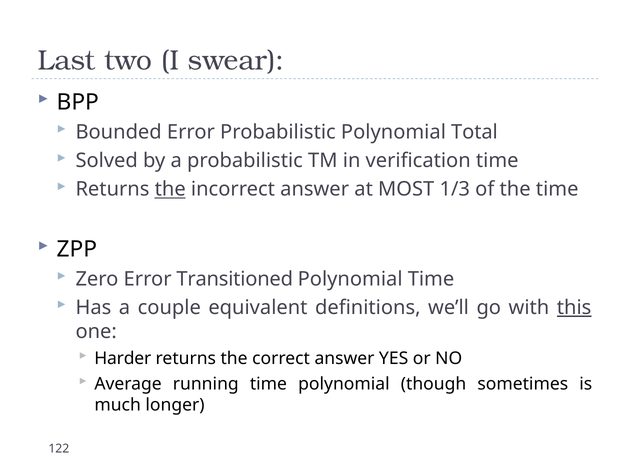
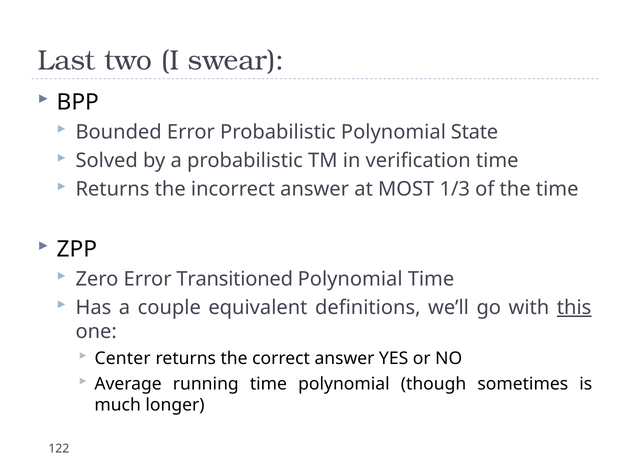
Total: Total -> State
the at (170, 190) underline: present -> none
Harder: Harder -> Center
